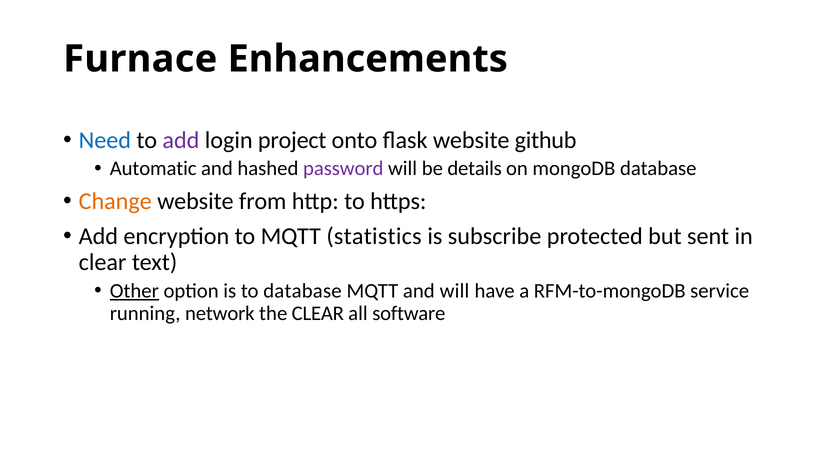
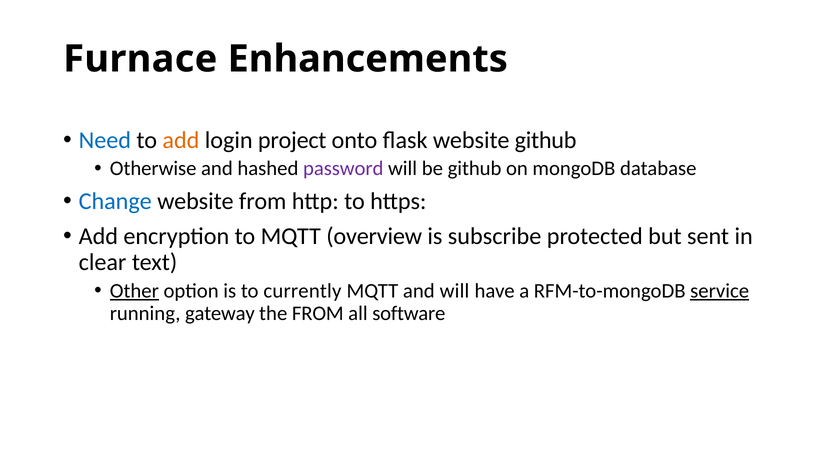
add at (181, 140) colour: purple -> orange
Automatic: Automatic -> Otherwise
be details: details -> github
Change colour: orange -> blue
statistics: statistics -> overview
to database: database -> currently
service underline: none -> present
network: network -> gateway
the CLEAR: CLEAR -> FROM
